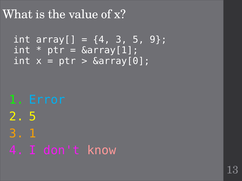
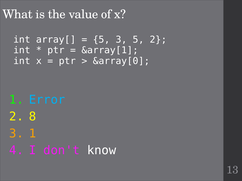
4 at (101, 40): 4 -> 5
5 9: 9 -> 2
5 at (32, 117): 5 -> 8
know colour: pink -> white
